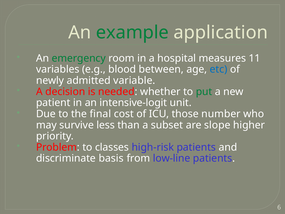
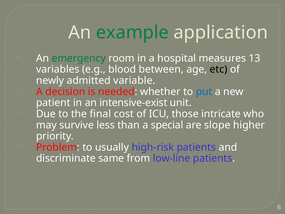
11: 11 -> 13
etc colour: blue -> black
put colour: green -> blue
intensive-logit: intensive-logit -> intensive-exist
number: number -> intricate
subset: subset -> special
classes: classes -> usually
basis: basis -> same
